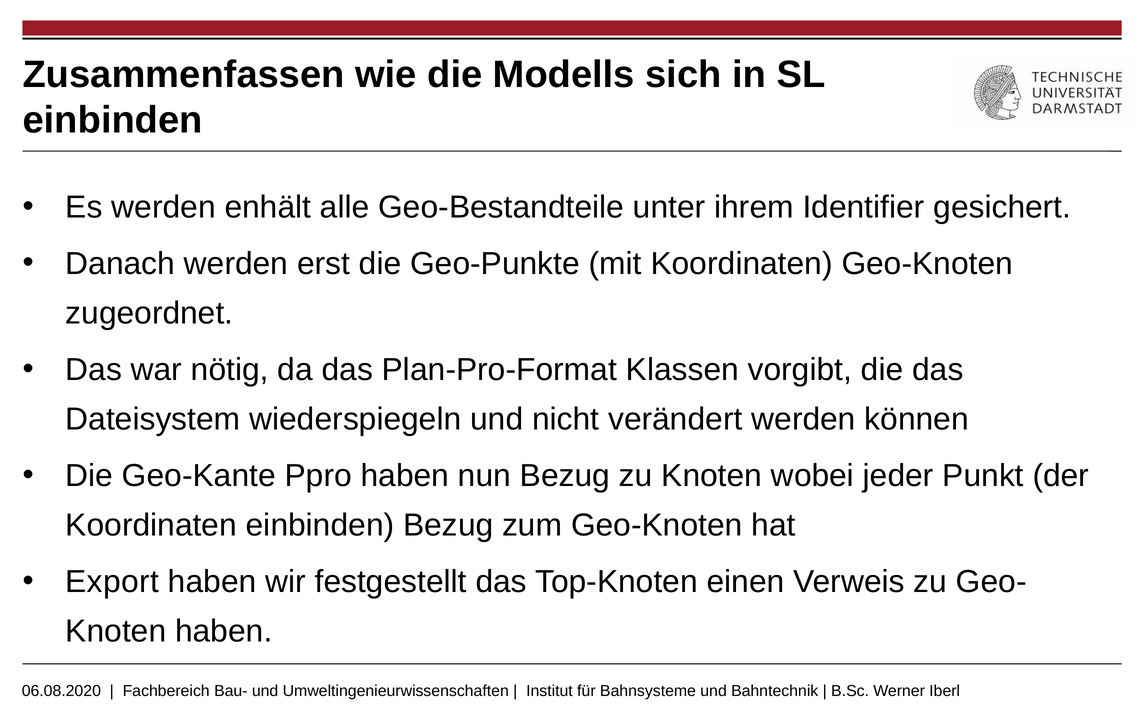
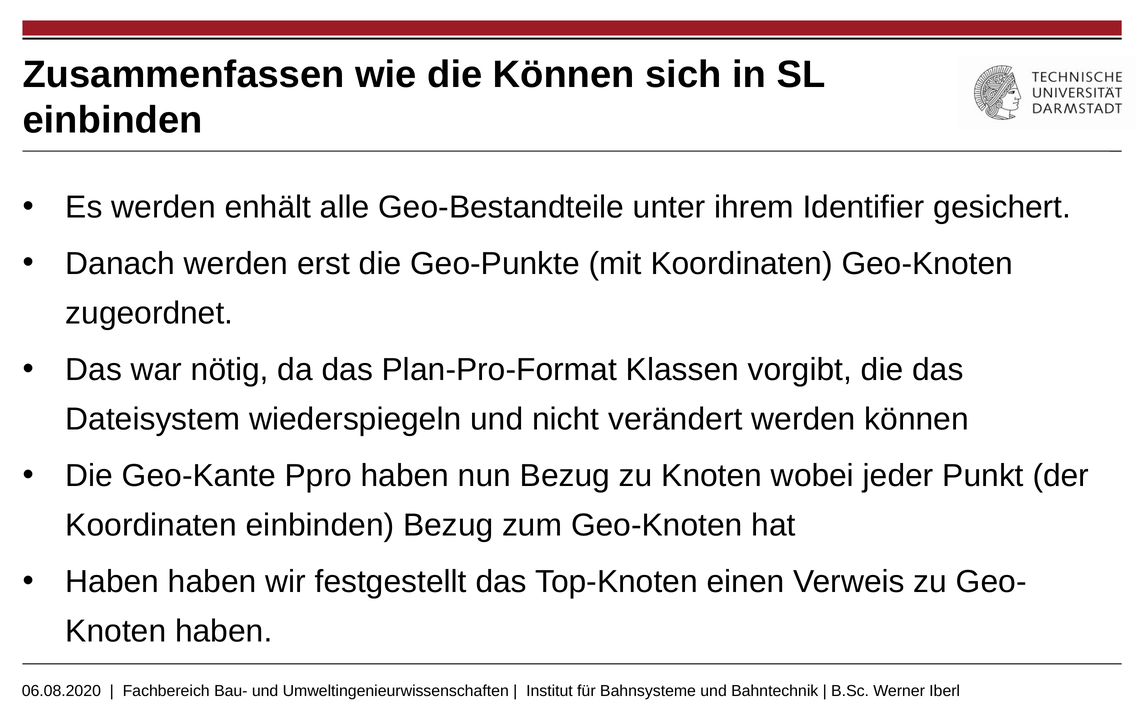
die Modells: Modells -> Können
Export at (112, 582): Export -> Haben
